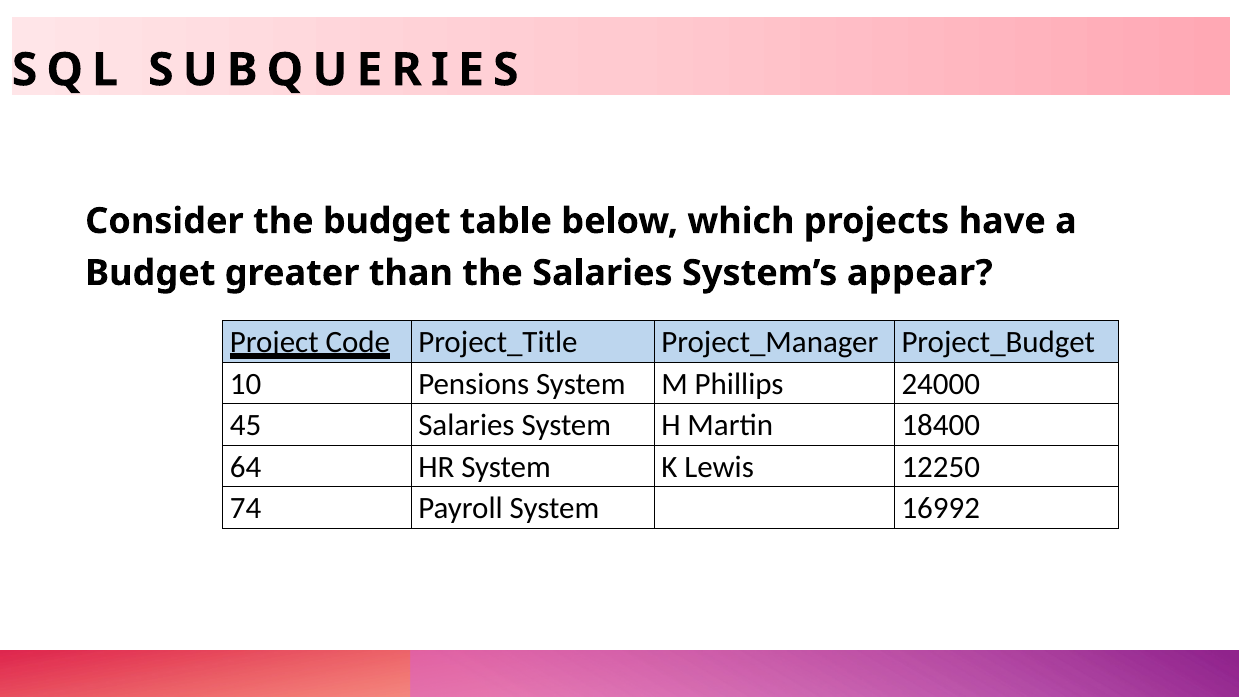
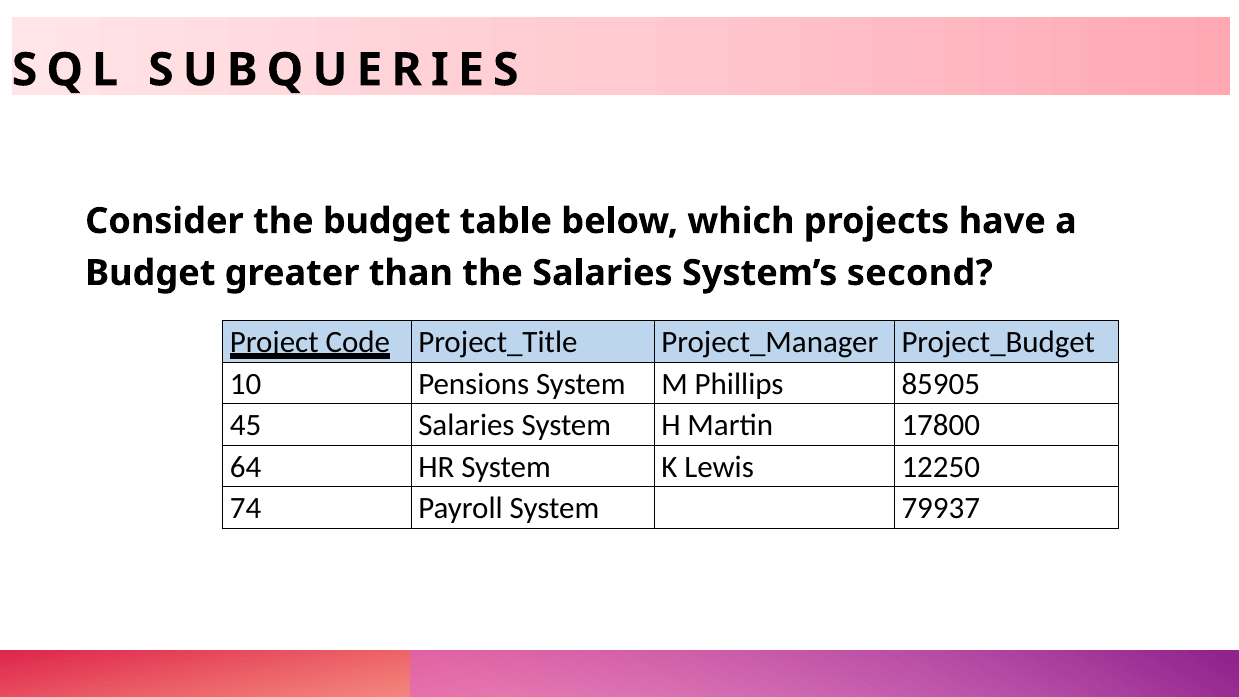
appear: appear -> second
24000: 24000 -> 85905
18400: 18400 -> 17800
16992: 16992 -> 79937
